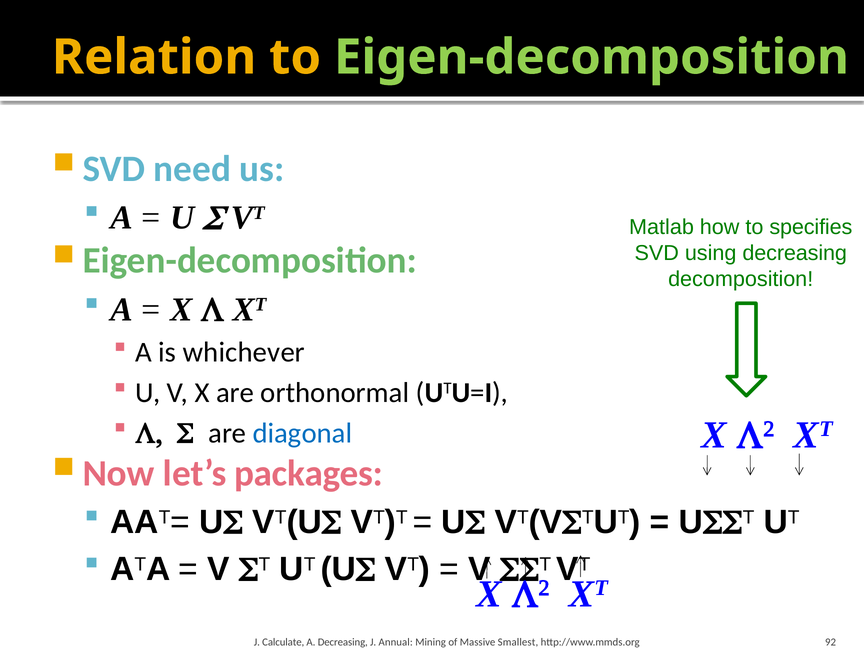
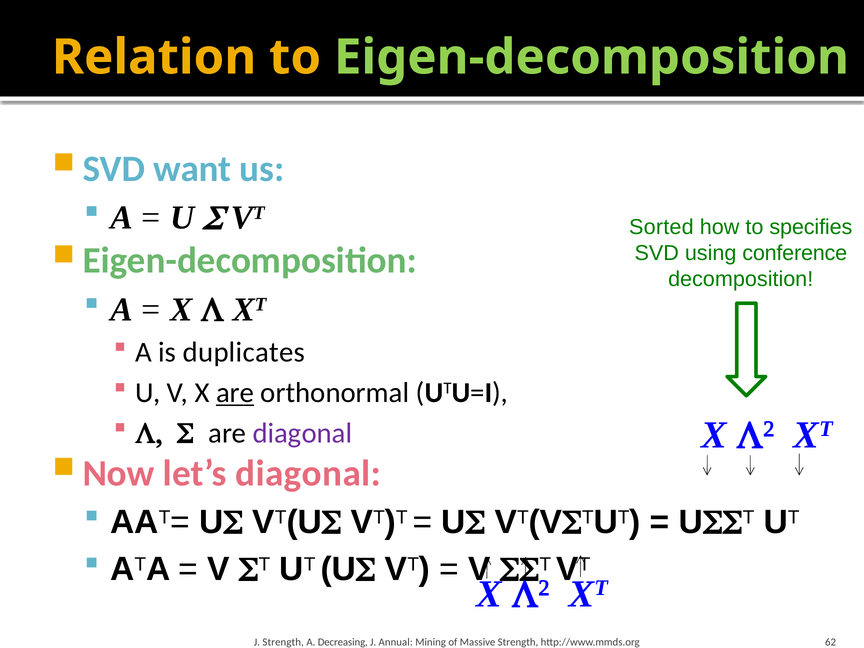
need: need -> want
Matlab: Matlab -> Sorted
using decreasing: decreasing -> conference
whichever: whichever -> duplicates
are at (235, 393) underline: none -> present
diagonal at (302, 433) colour: blue -> purple
let’s packages: packages -> diagonal
J Calculate: Calculate -> Strength
Massive Smallest: Smallest -> Strength
92: 92 -> 62
